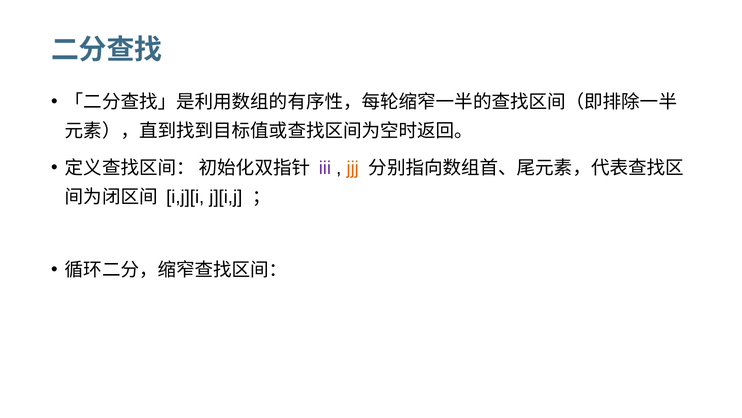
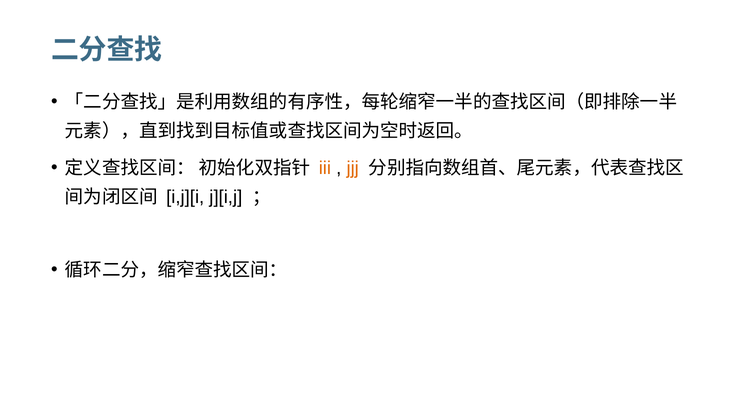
iii colour: purple -> orange
